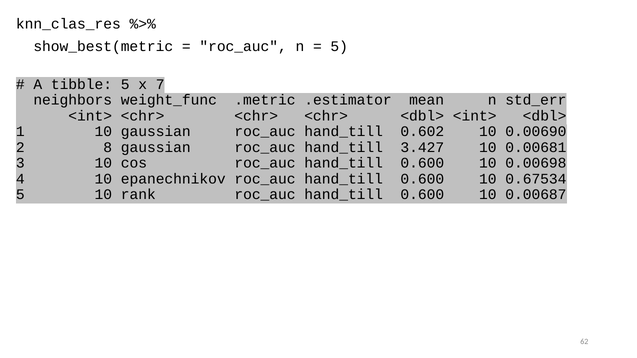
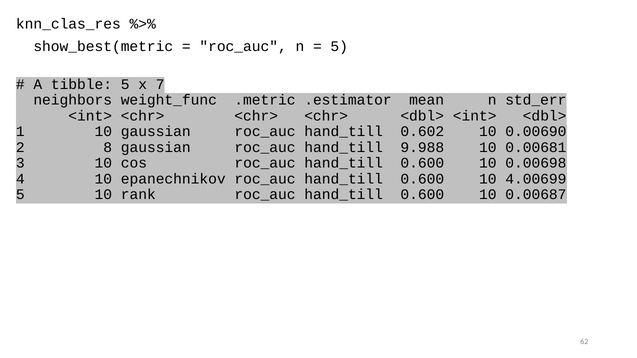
3.427: 3.427 -> 9.988
0.67534: 0.67534 -> 4.00699
